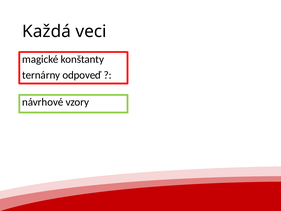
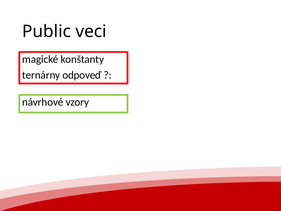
Každá: Každá -> Public
